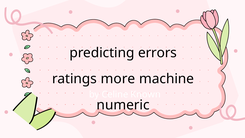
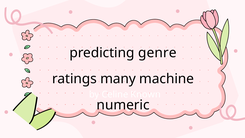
errors: errors -> genre
more: more -> many
